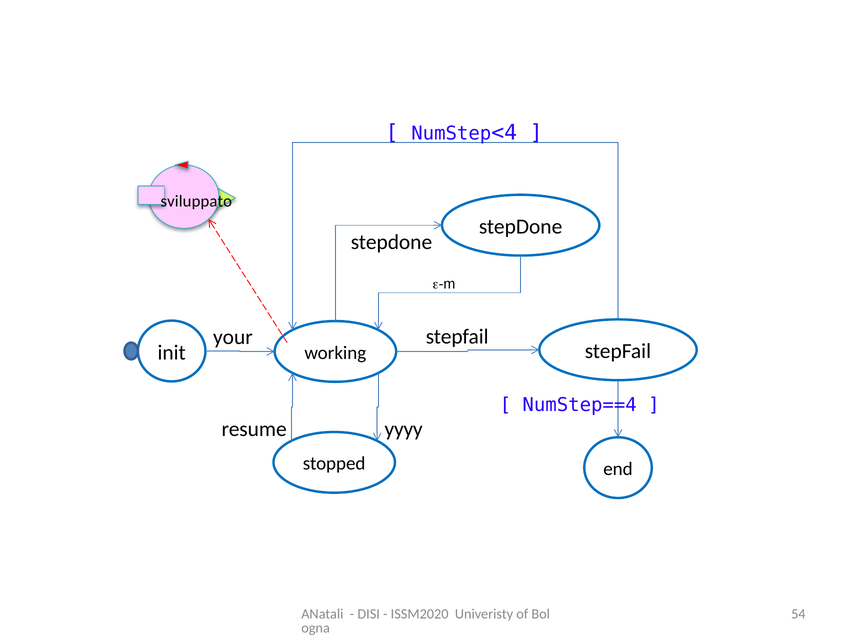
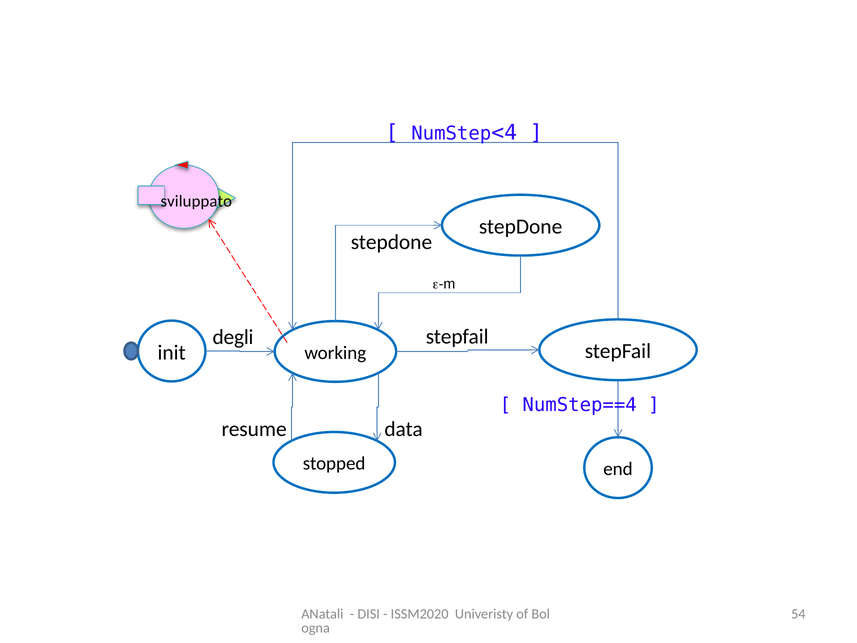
your: your -> degli
yyyy: yyyy -> data
